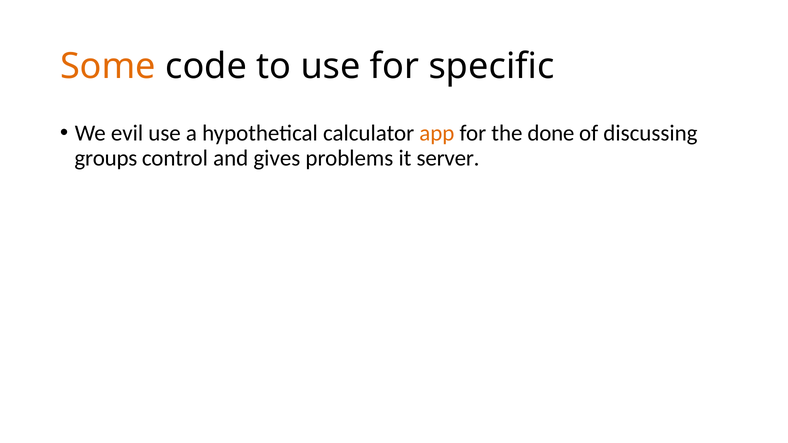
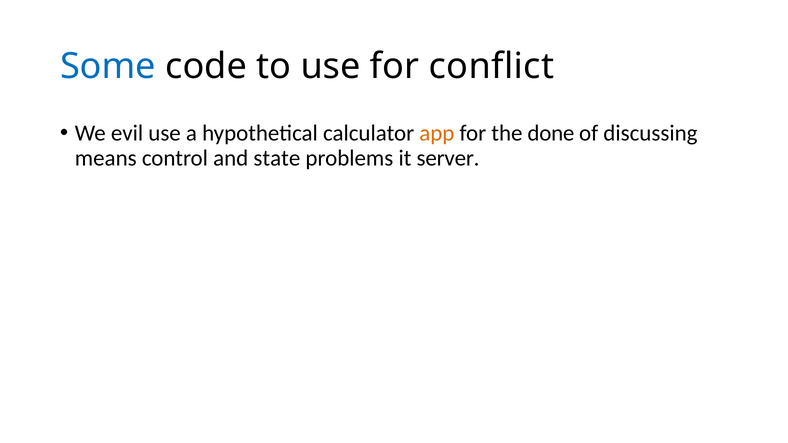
Some colour: orange -> blue
specific: specific -> conflict
groups: groups -> means
gives: gives -> state
